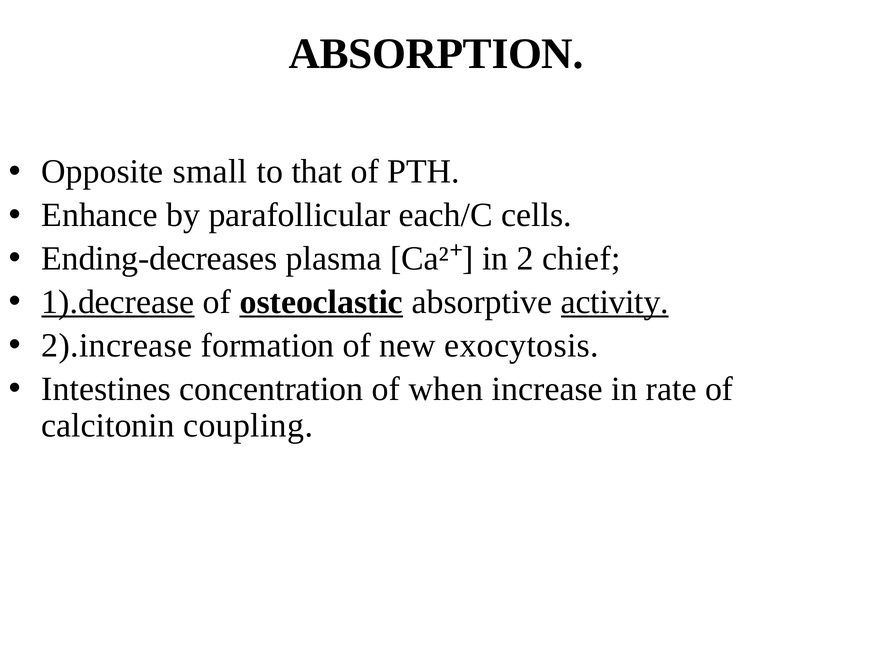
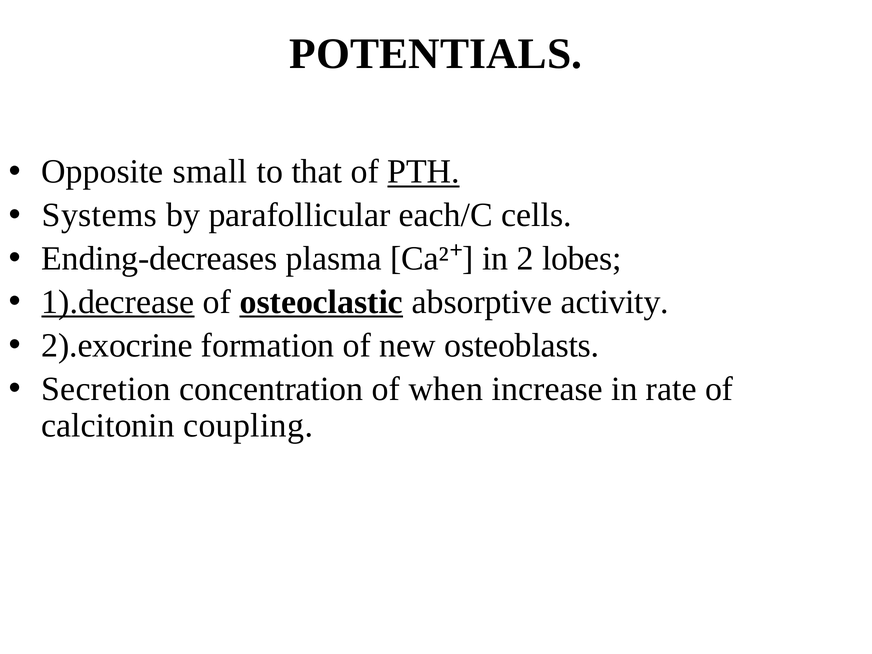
ABSORPTION: ABSORPTION -> POTENTIALS
PTH underline: none -> present
Enhance: Enhance -> Systems
chief: chief -> lobes
activity underline: present -> none
2).increase: 2).increase -> 2).exocrine
exocytosis: exocytosis -> osteoblasts
Intestines: Intestines -> Secretion
